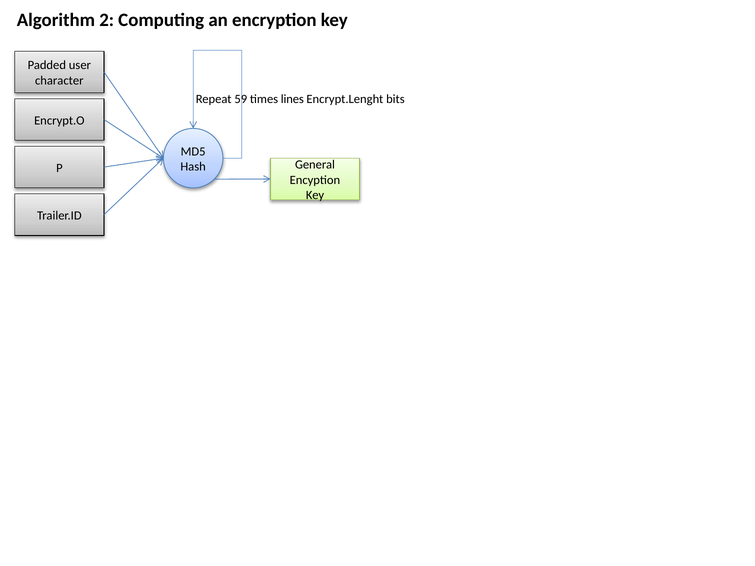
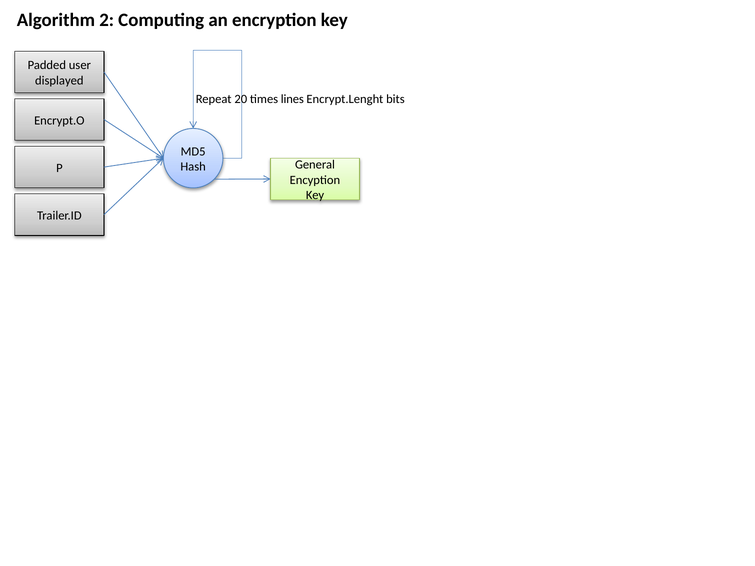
character: character -> displayed
59: 59 -> 20
